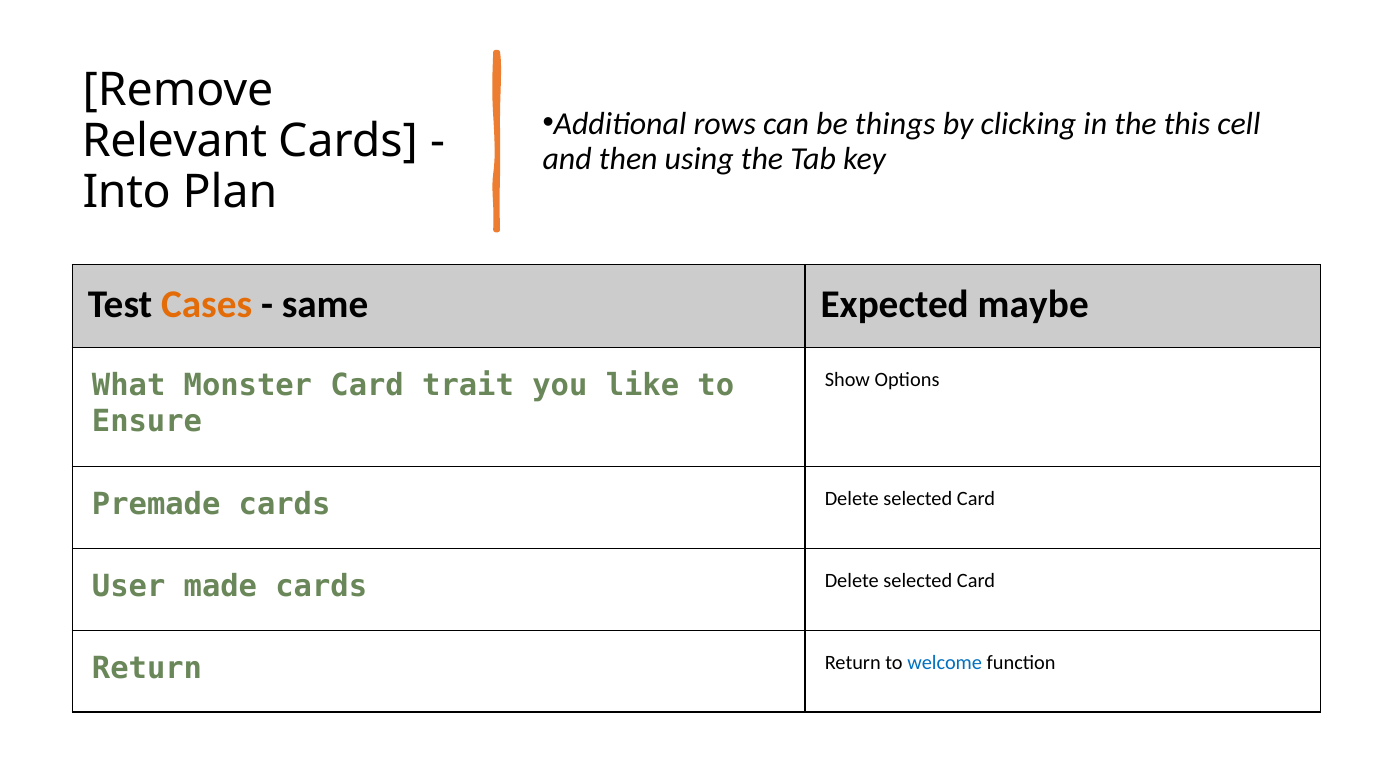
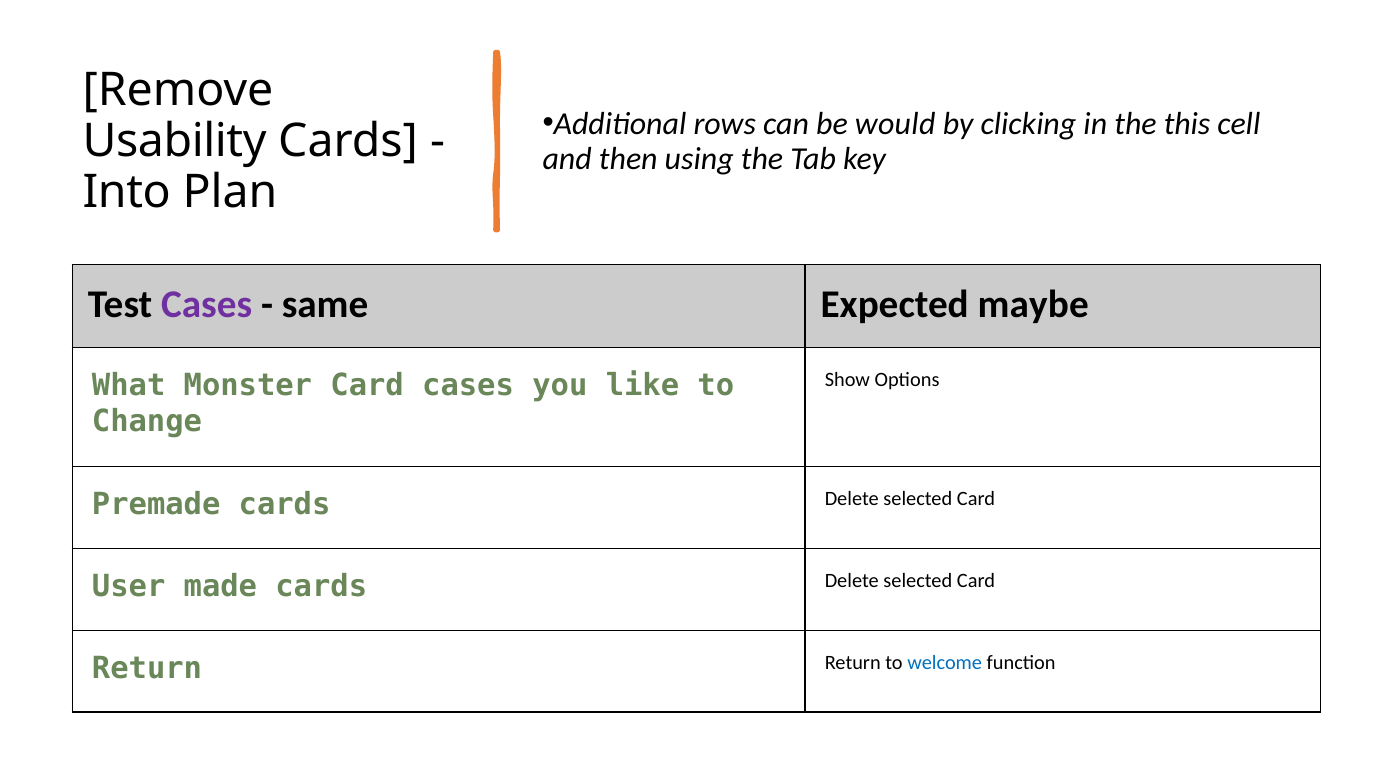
things: things -> would
Relevant: Relevant -> Usability
Cases at (207, 305) colour: orange -> purple
Card trait: trait -> cases
Ensure: Ensure -> Change
